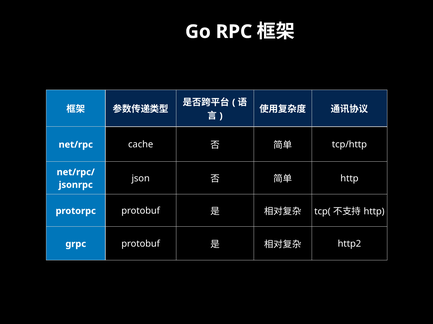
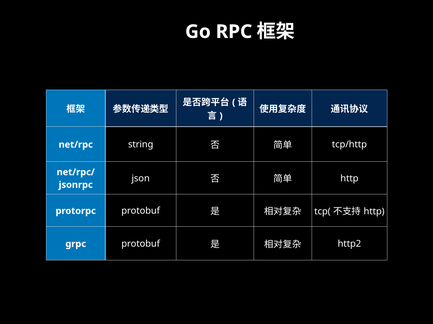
cache: cache -> string
